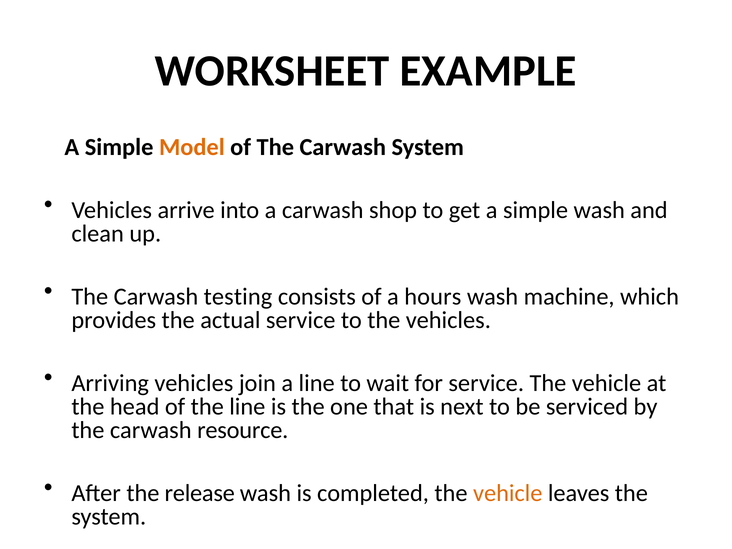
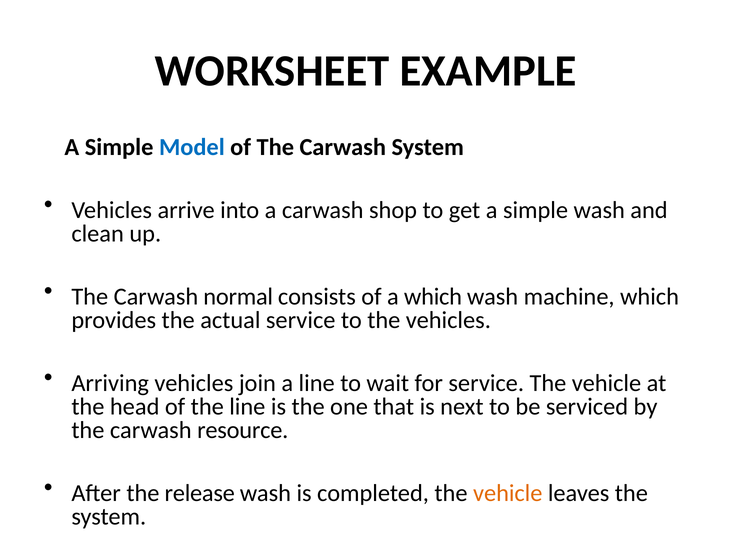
Model colour: orange -> blue
testing: testing -> normal
a hours: hours -> which
